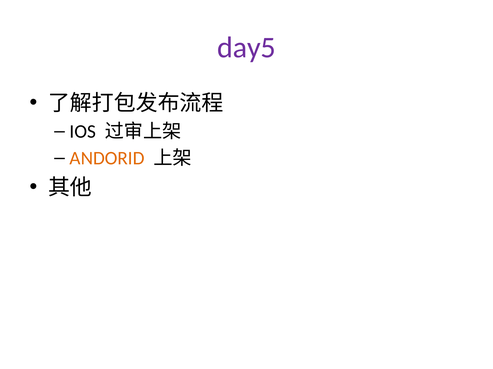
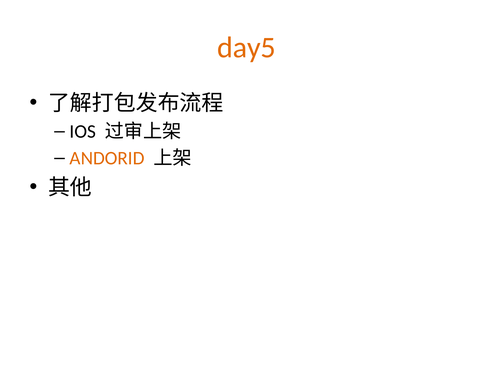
day5 colour: purple -> orange
